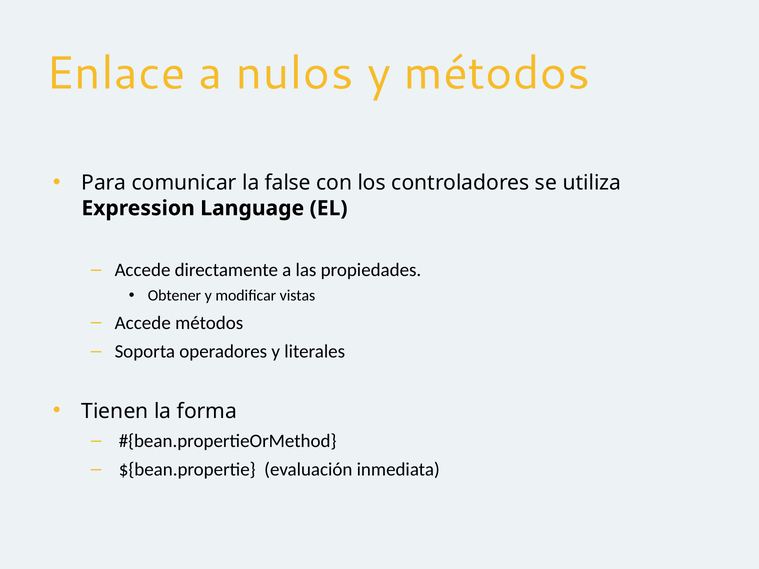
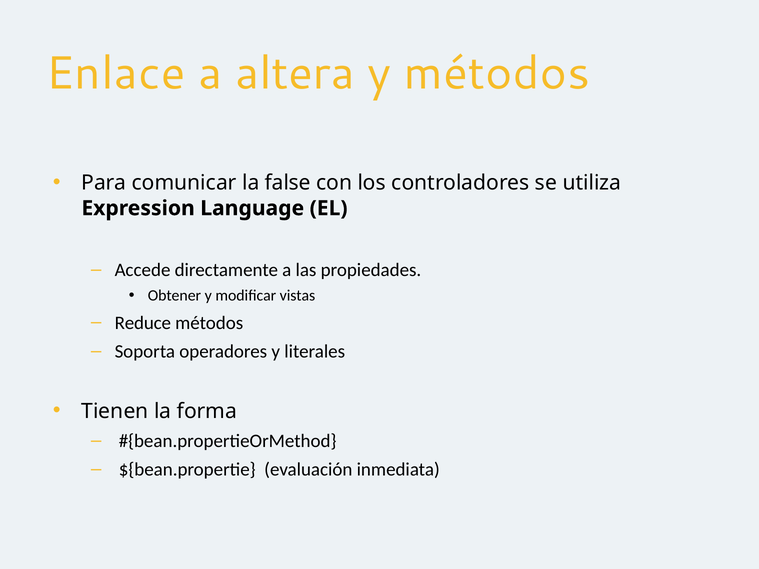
nulos: nulos -> altera
Accede at (143, 323): Accede -> Reduce
